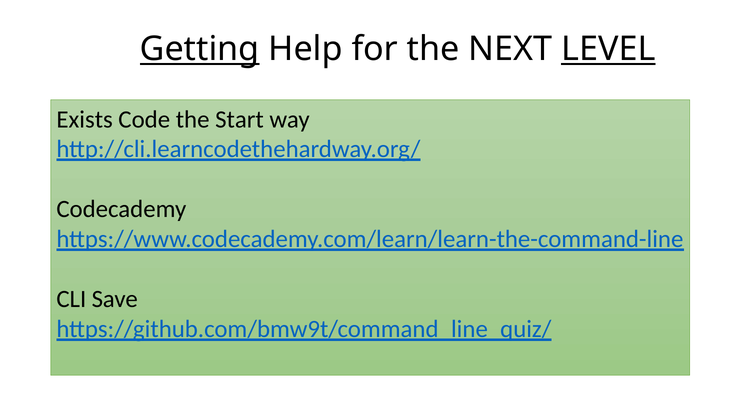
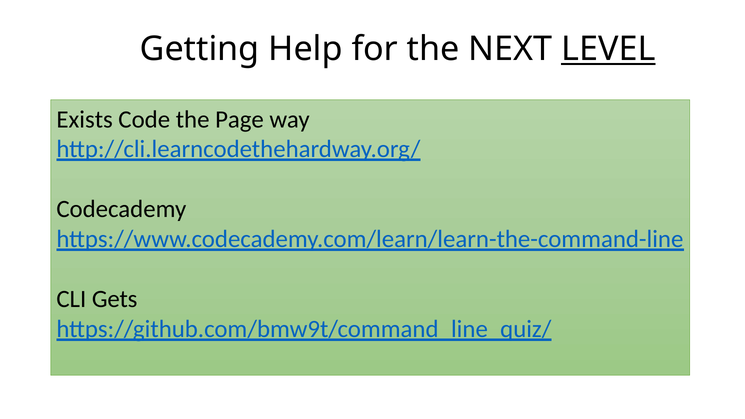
Getting underline: present -> none
Start: Start -> Page
Save: Save -> Gets
